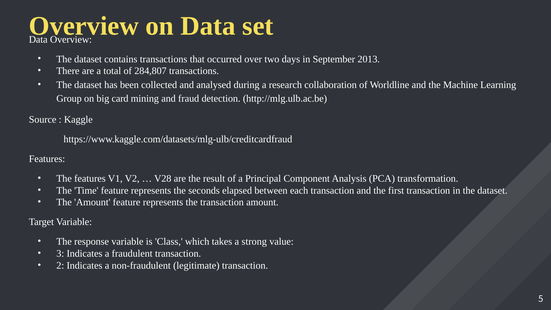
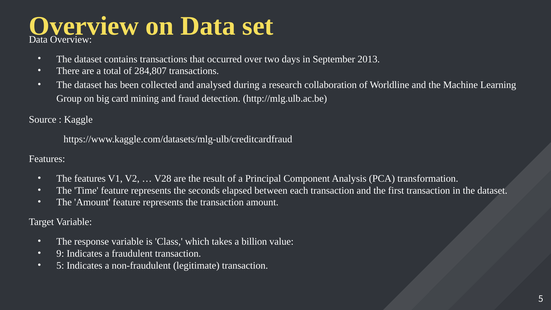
strong: strong -> billion
3: 3 -> 9
2 at (60, 265): 2 -> 5
